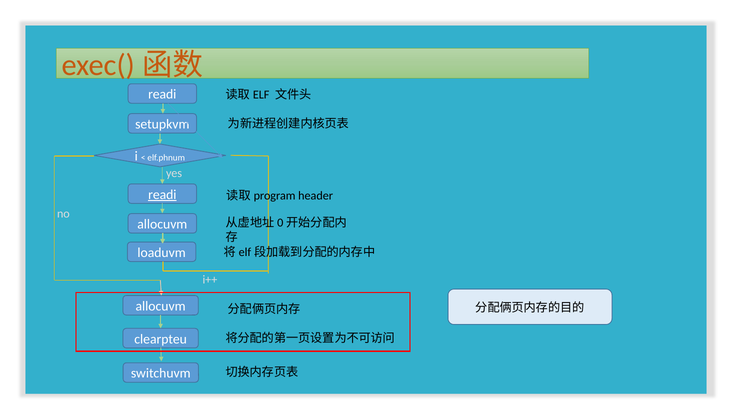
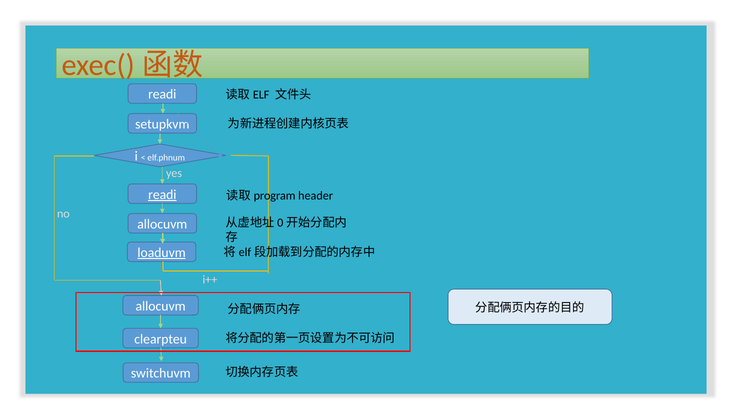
loaduvm underline: none -> present
